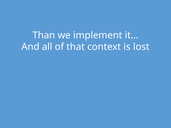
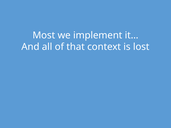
Than: Than -> Most
